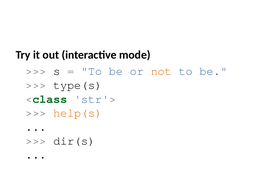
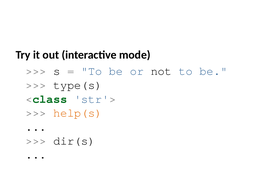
not colour: orange -> black
